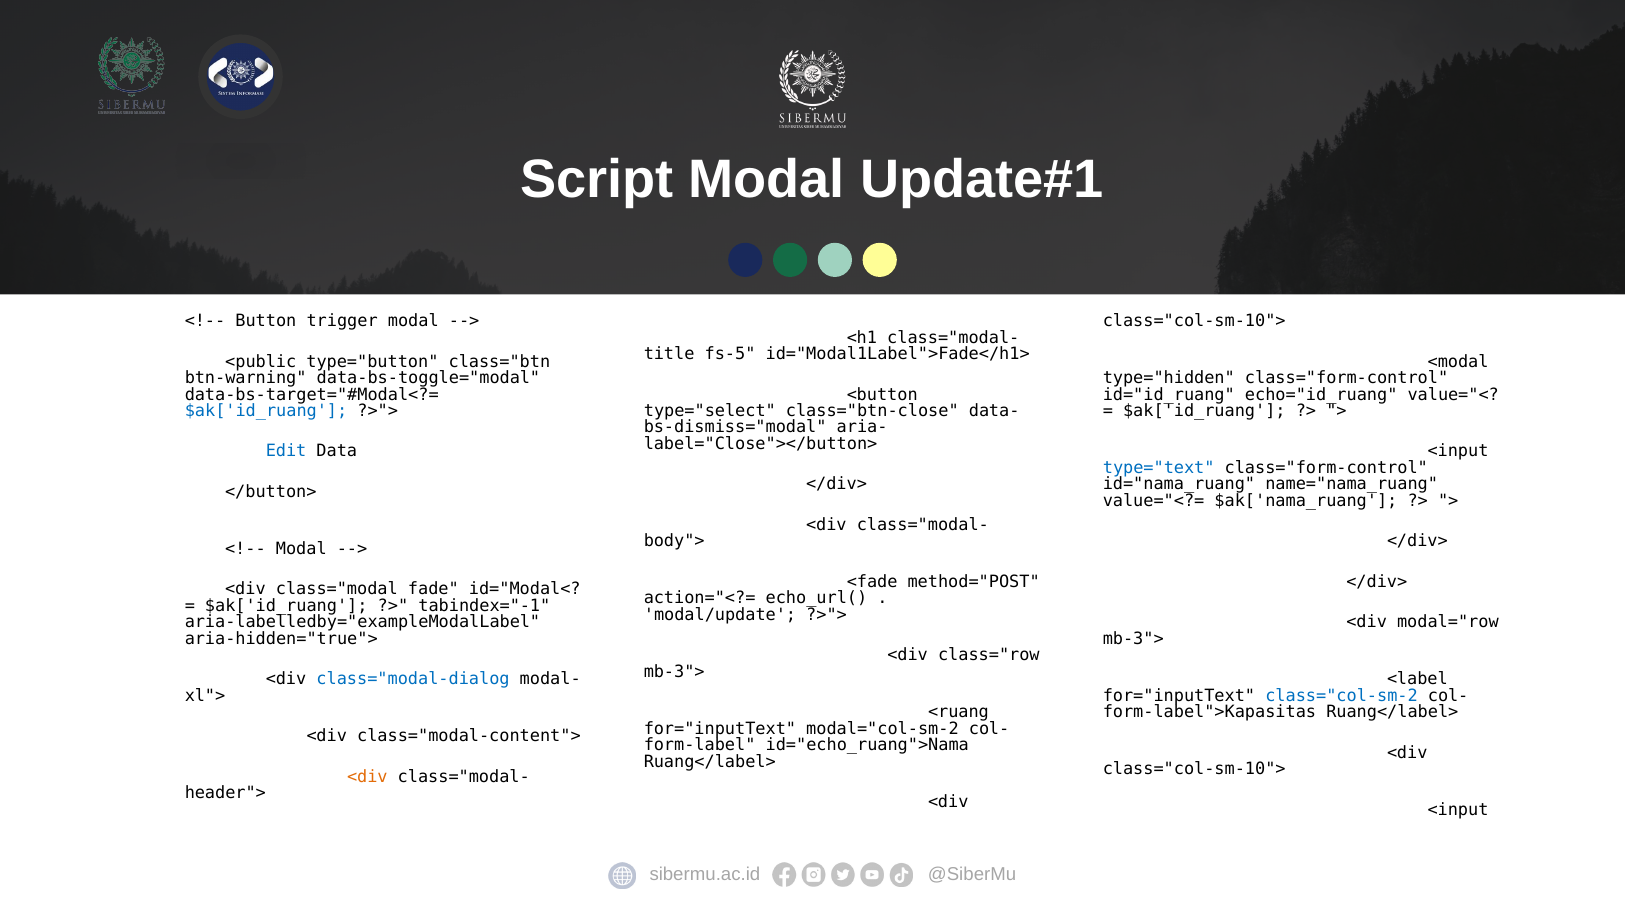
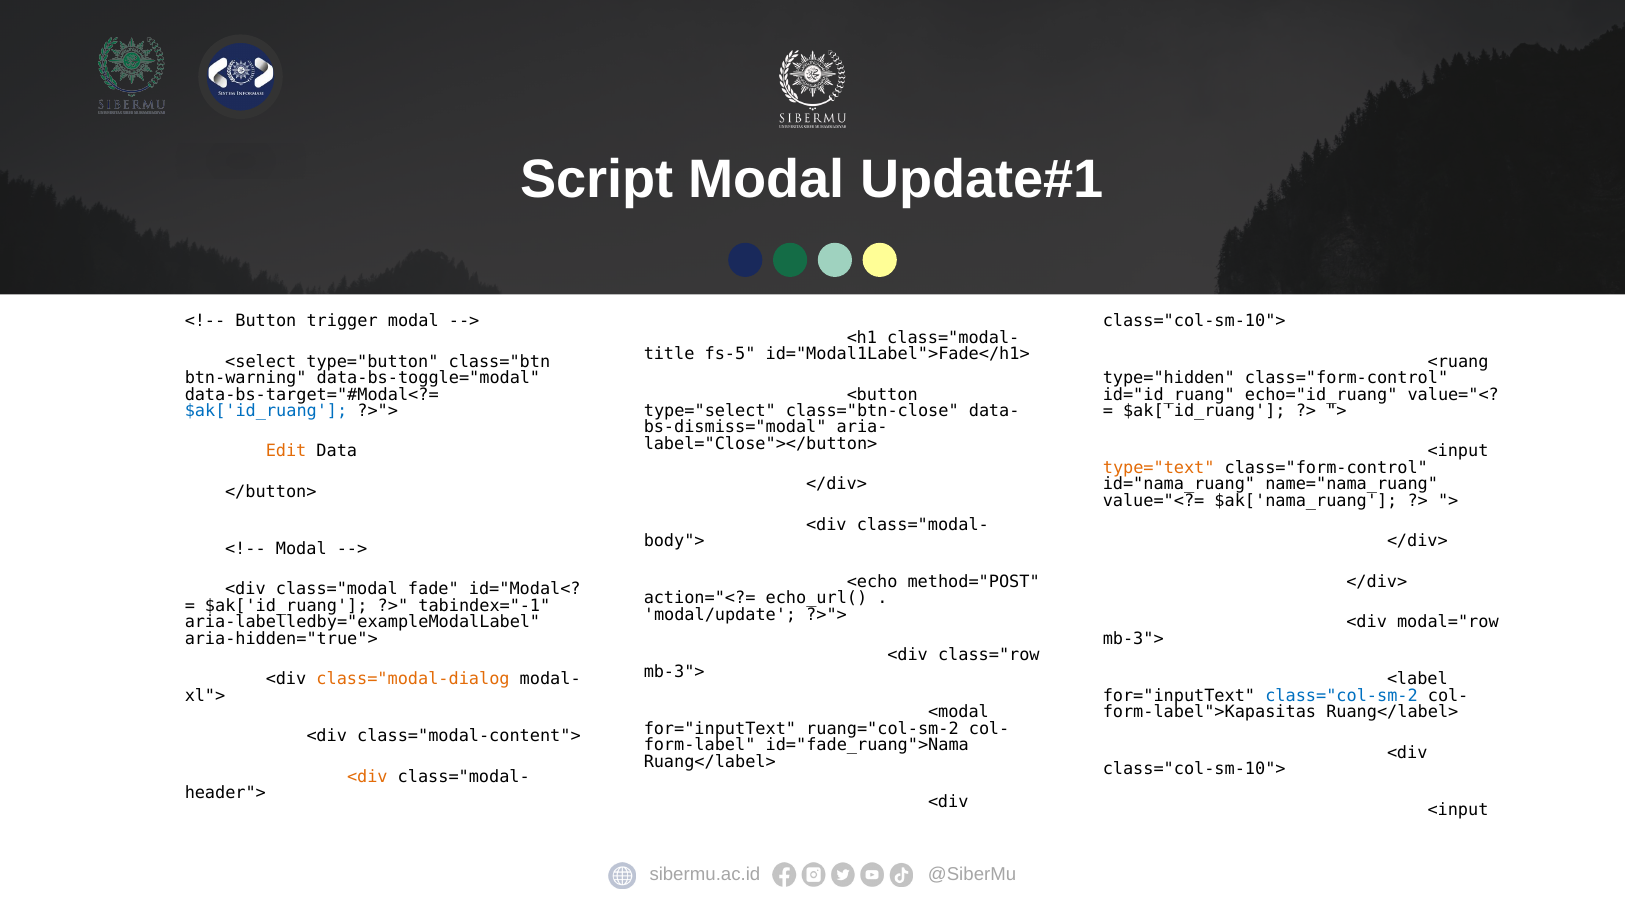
<public: <public -> <select
<modal: <modal -> <ruang
Edit colour: blue -> orange
type="text colour: blue -> orange
<fade: <fade -> <echo
class="modal-dialog colour: blue -> orange
<ruang: <ruang -> <modal
modal="col-sm-2: modal="col-sm-2 -> ruang="col-sm-2
id="echo_ruang">Nama: id="echo_ruang">Nama -> id="fade_ruang">Nama
